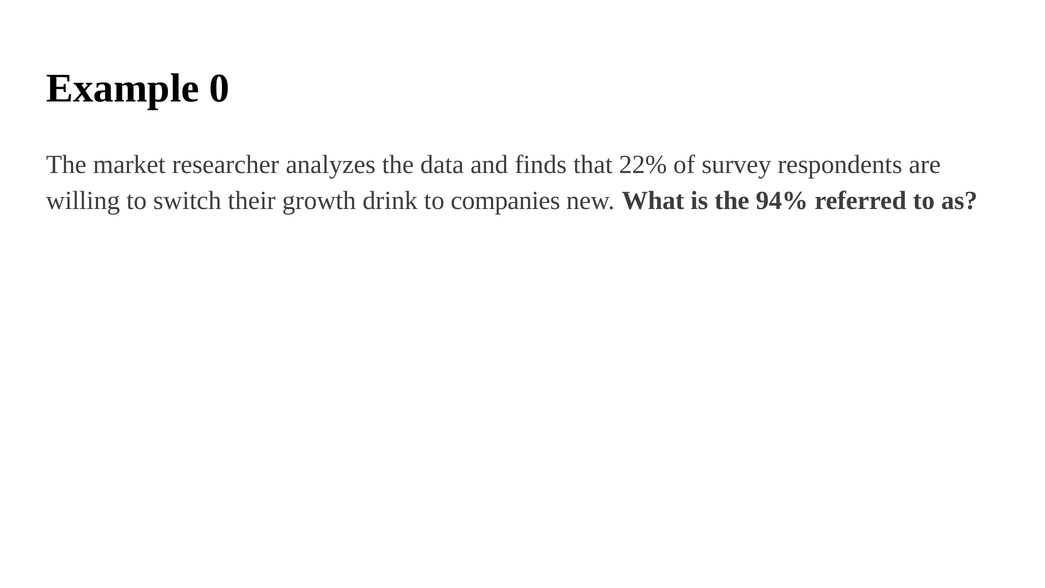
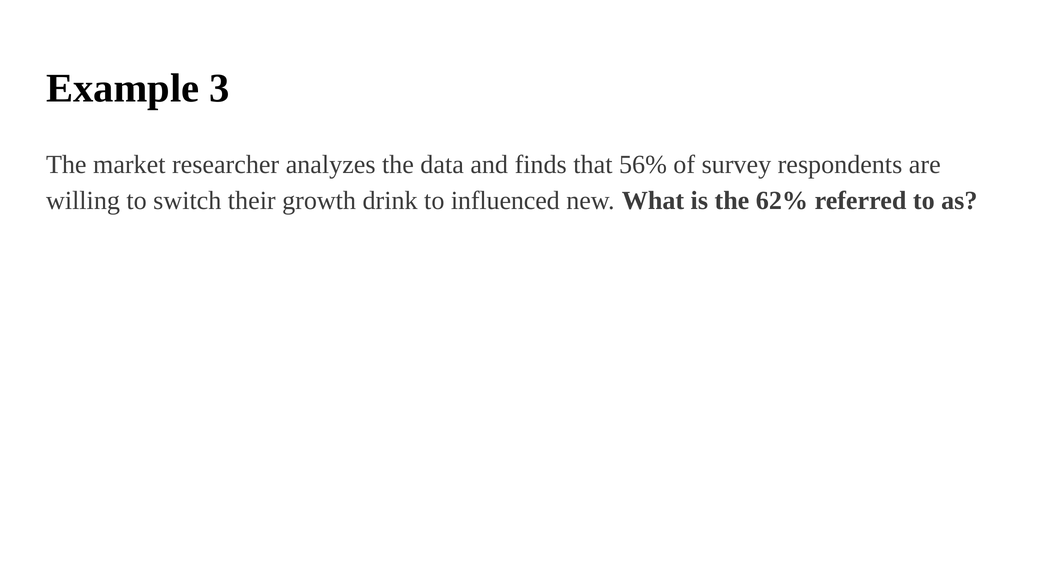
0: 0 -> 3
22%: 22% -> 56%
companies: companies -> influenced
94%: 94% -> 62%
